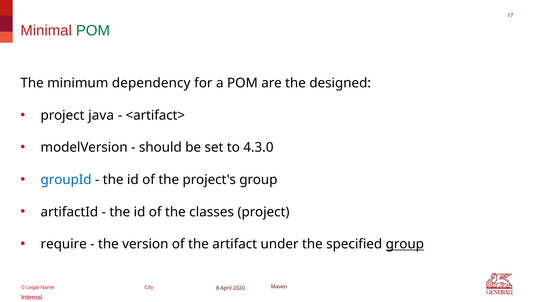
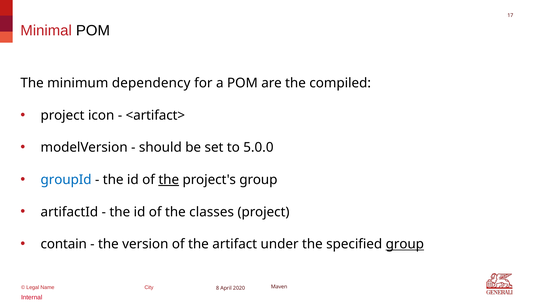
POM at (93, 30) colour: green -> black
designed: designed -> compiled
java: java -> icon
4.3.0: 4.3.0 -> 5.0.0
the at (169, 180) underline: none -> present
require: require -> contain
